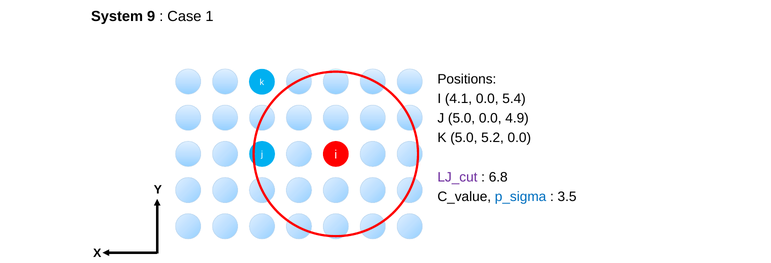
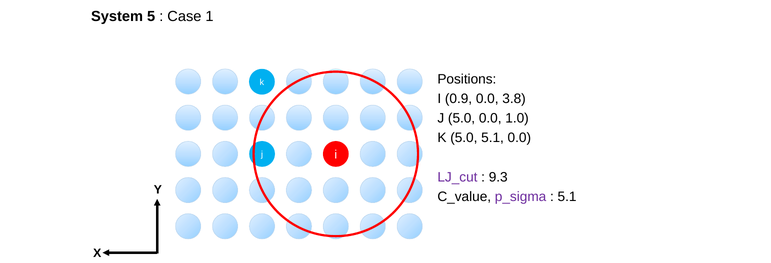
9: 9 -> 5
4.1: 4.1 -> 0.9
5.4: 5.4 -> 3.8
4.9: 4.9 -> 1.0
5.0 5.2: 5.2 -> 5.1
6.8: 6.8 -> 9.3
p_sigma colour: blue -> purple
3.5 at (567, 197): 3.5 -> 5.1
